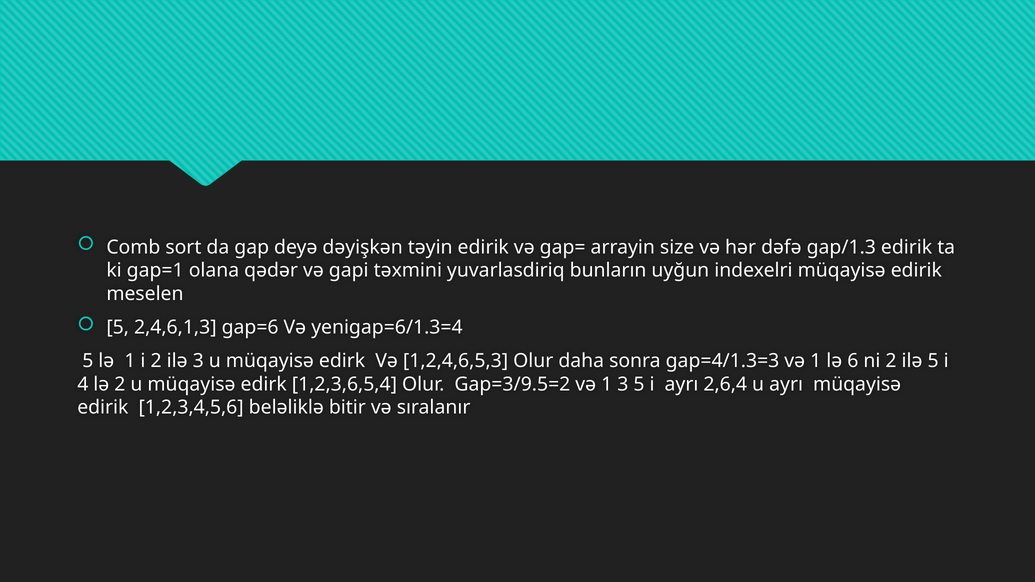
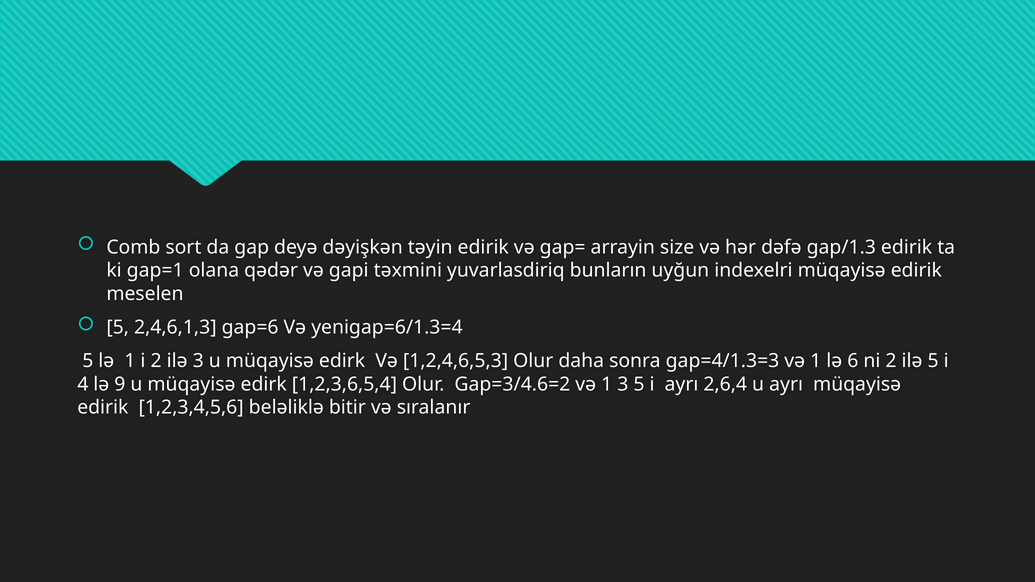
lə 2: 2 -> 9
Gap=3/9.5=2: Gap=3/9.5=2 -> Gap=3/4.6=2
